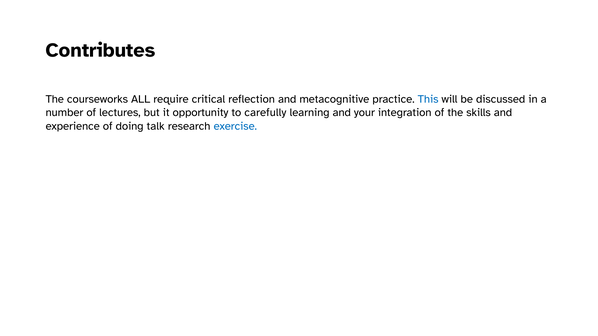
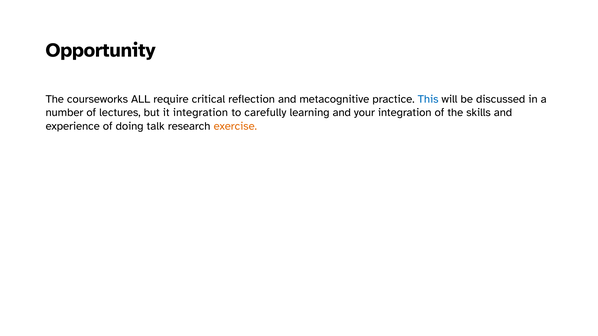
Contributes: Contributes -> Opportunity
it opportunity: opportunity -> integration
exercise colour: blue -> orange
